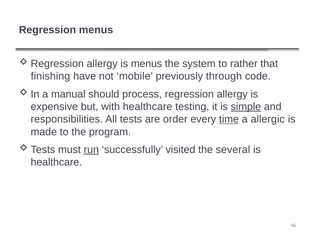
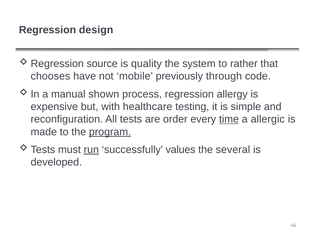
Regression menus: menus -> design
allergy at (102, 64): allergy -> source
is menus: menus -> quality
finishing: finishing -> chooses
should: should -> shown
simple underline: present -> none
responsibilities: responsibilities -> reconfiguration
program underline: none -> present
visited: visited -> values
healthcare at (56, 162): healthcare -> developed
